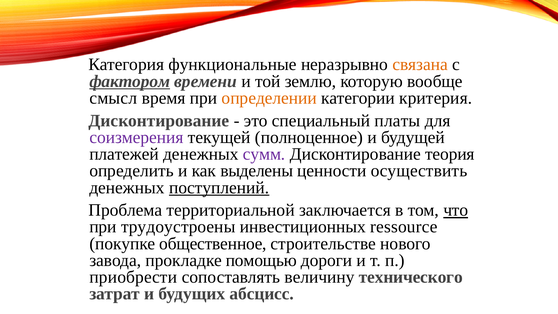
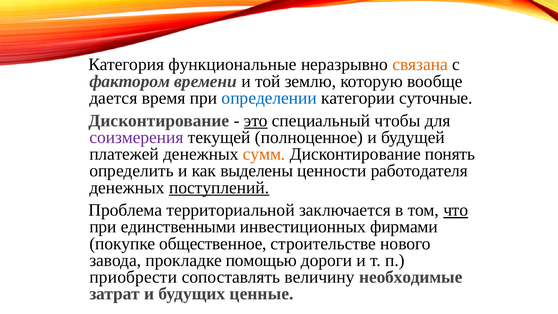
фактором underline: present -> none
смысл: смысл -> дается
определении colour: orange -> blue
критерия: критерия -> суточные
это underline: none -> present
платы: платы -> чтобы
сумм colour: purple -> orange
теория: теория -> понять
осуществить: осуществить -> работодателя
трудоустроены: трудоустроены -> единственными
ressource: ressource -> фирмами
технического: технического -> необходимые
абсцисс: абсцисс -> ценные
